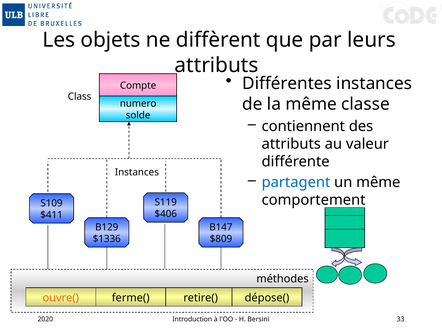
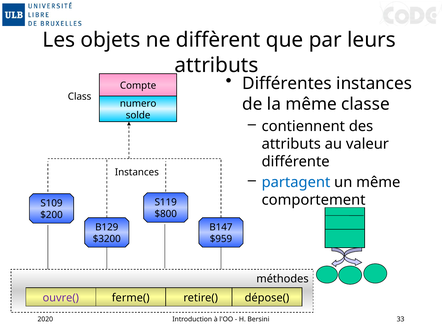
$406: $406 -> $800
$411: $411 -> $200
$1336: $1336 -> $3200
$809: $809 -> $959
ouvre( colour: orange -> purple
